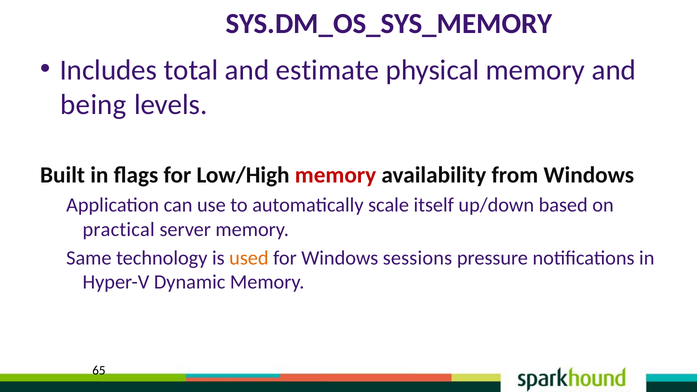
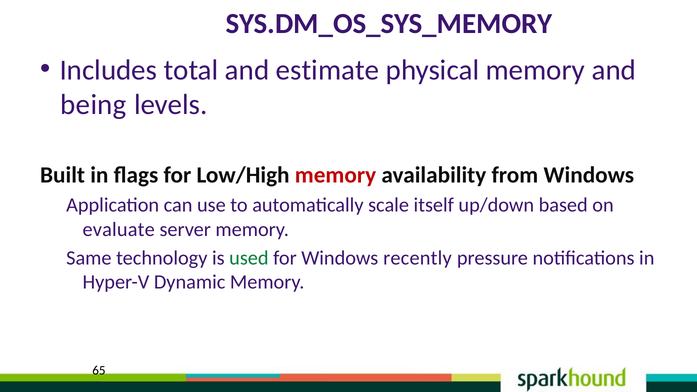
practical: practical -> evaluate
used colour: orange -> green
sessions: sessions -> recently
